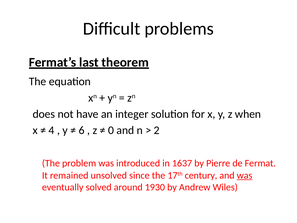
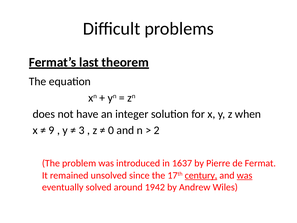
4: 4 -> 9
6: 6 -> 3
century underline: none -> present
1930: 1930 -> 1942
